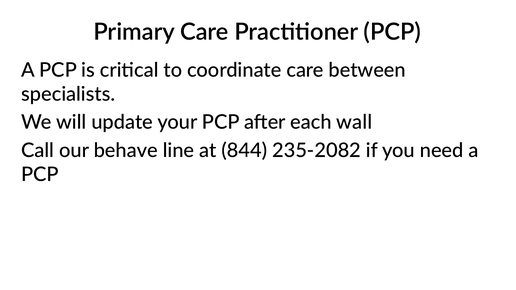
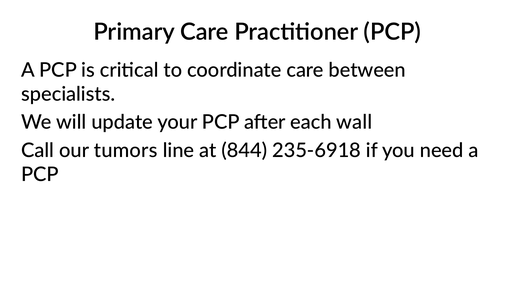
behave: behave -> tumors
235-2082: 235-2082 -> 235-6918
